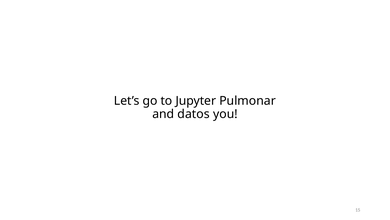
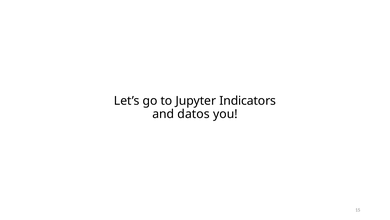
Pulmonar: Pulmonar -> Indicators
